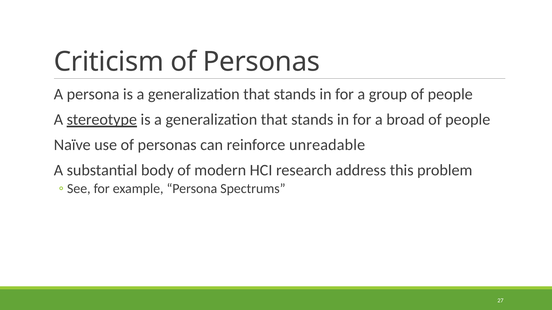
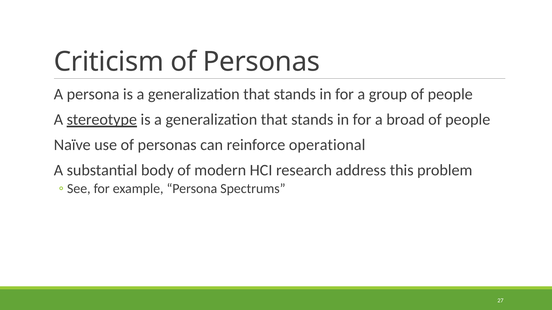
unreadable: unreadable -> operational
